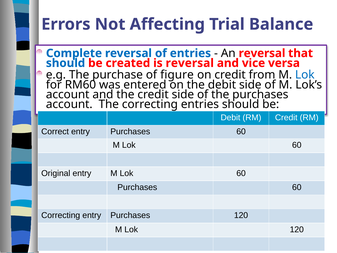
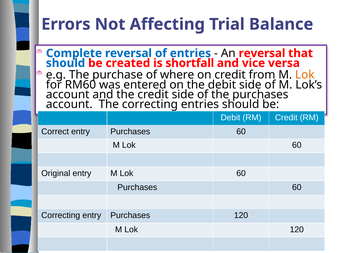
is reversal: reversal -> shortfall
figure: figure -> where
Lok at (305, 75) colour: blue -> orange
